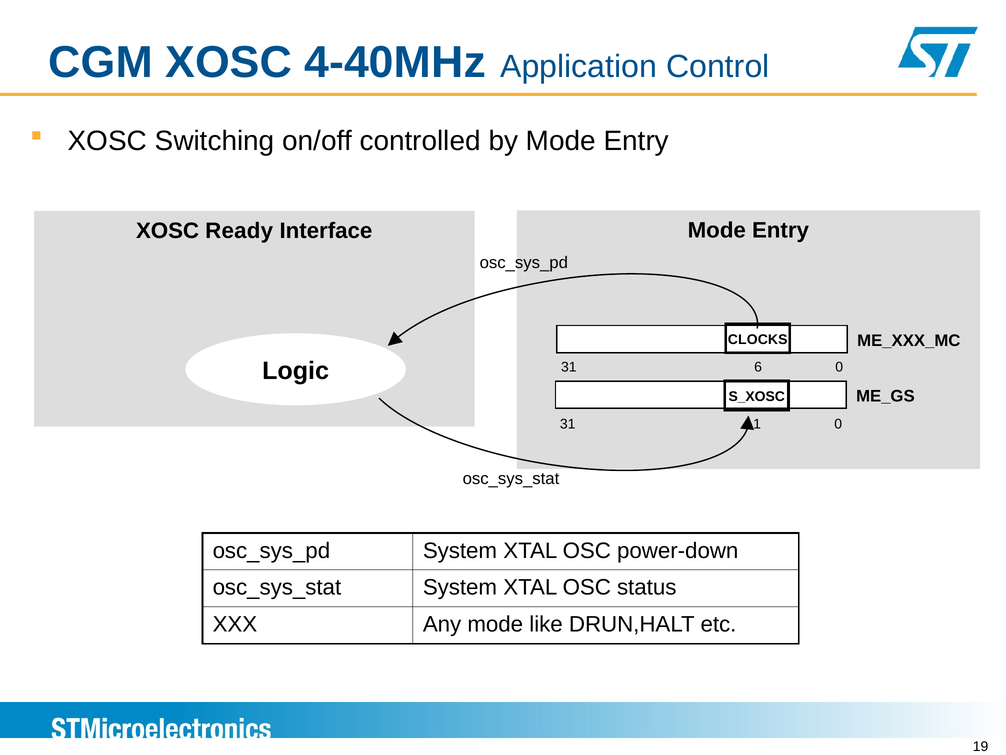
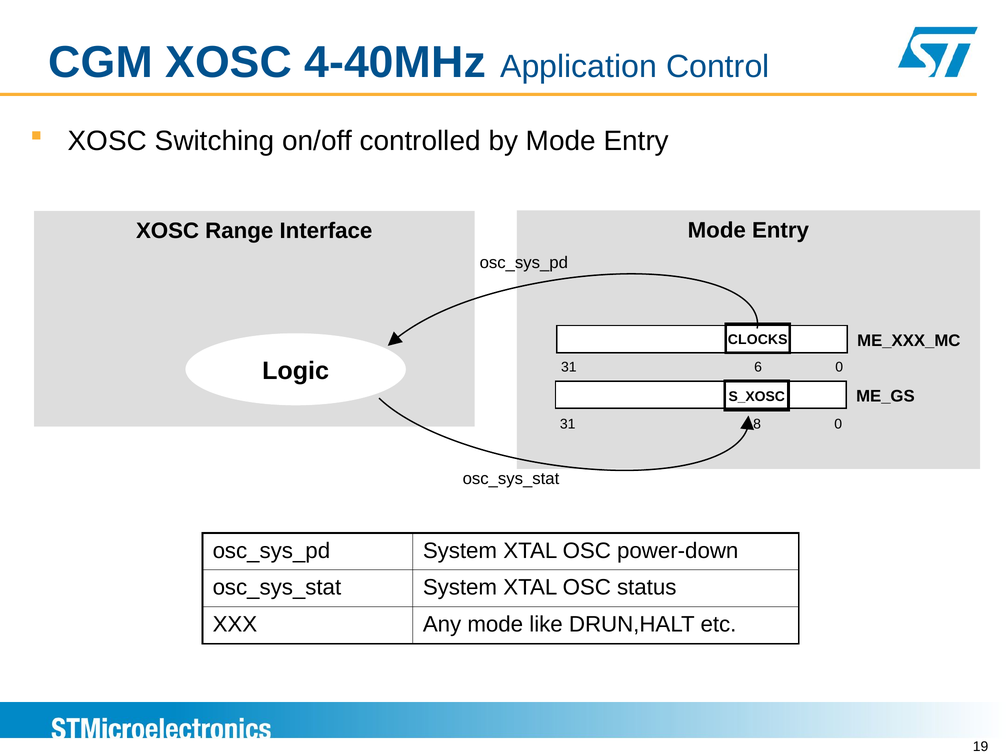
Ready: Ready -> Range
1: 1 -> 8
